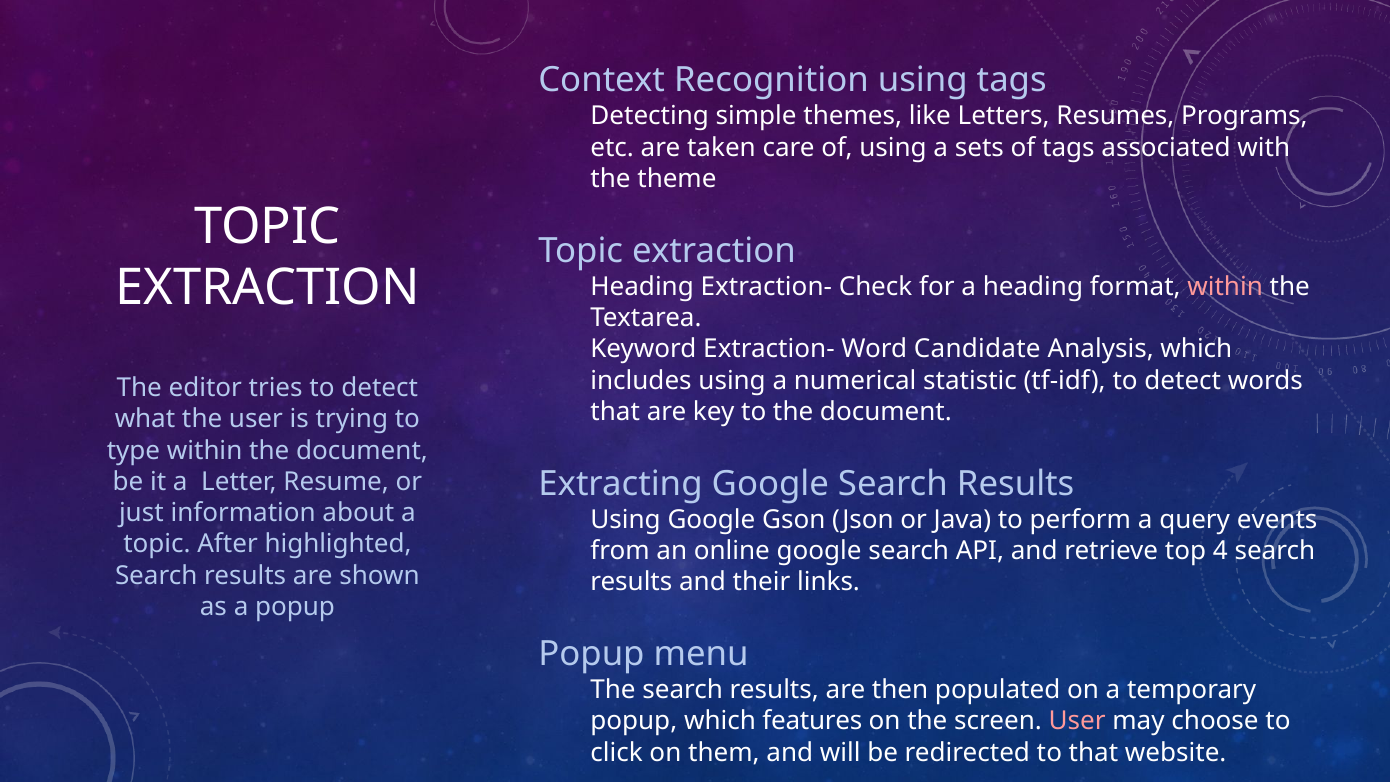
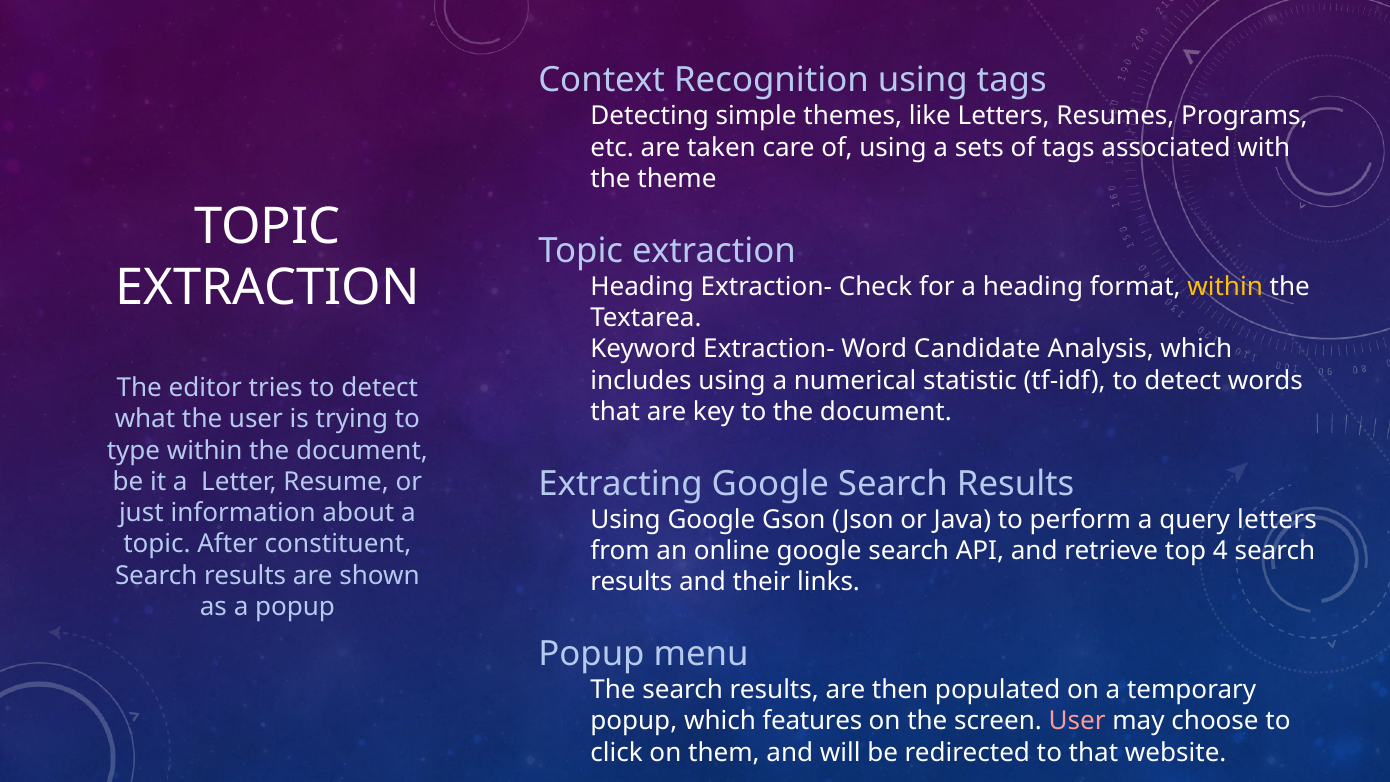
within at (1225, 287) colour: pink -> yellow
query events: events -> letters
highlighted: highlighted -> constituent
